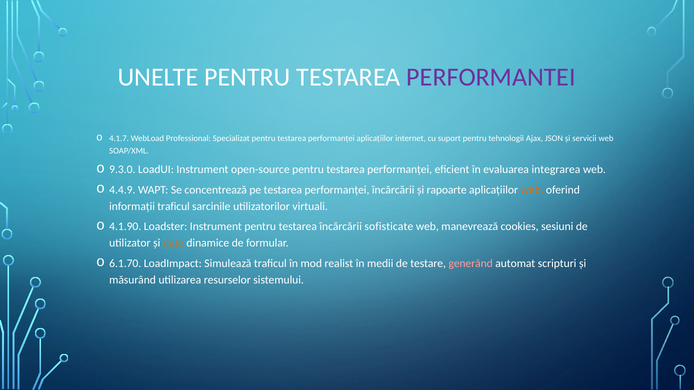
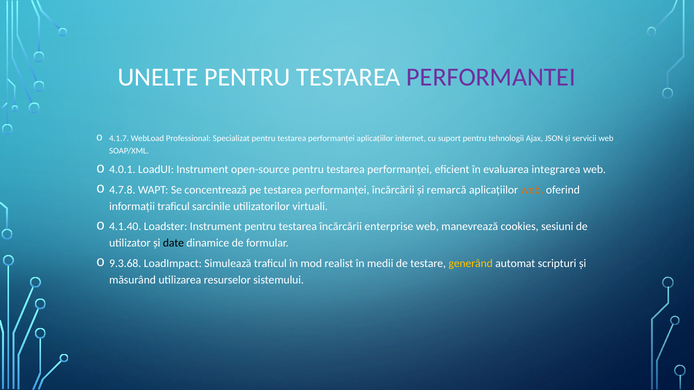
9.3.0: 9.3.0 -> 4.0.1
4.4.9: 4.4.9 -> 4.7.8
rapoarte: rapoarte -> remarcă
4.1.90: 4.1.90 -> 4.1.40
sofisticate: sofisticate -> enterprise
date colour: orange -> black
6.1.70: 6.1.70 -> 9.3.68
generând colour: pink -> yellow
